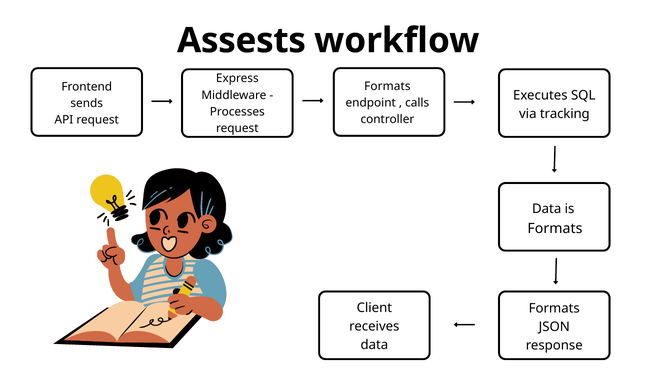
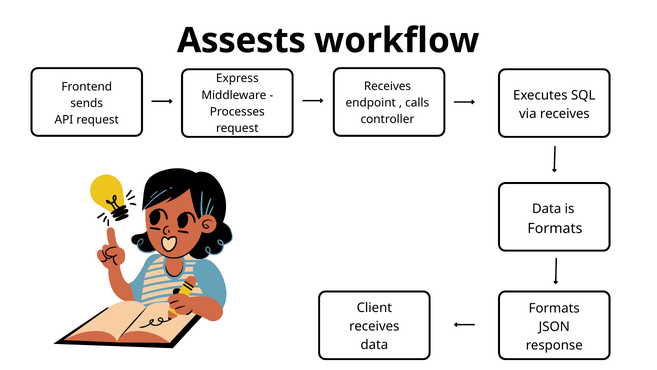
Formats at (387, 86): Formats -> Receives
via tracking: tracking -> receives
